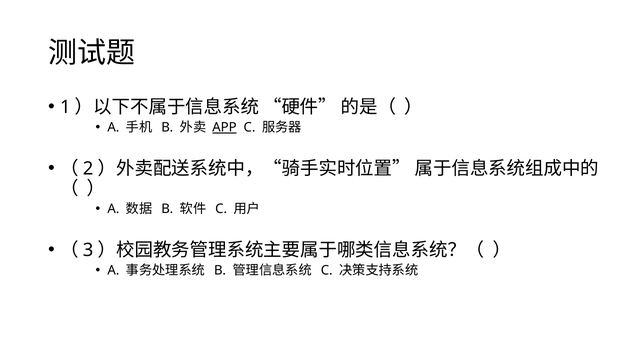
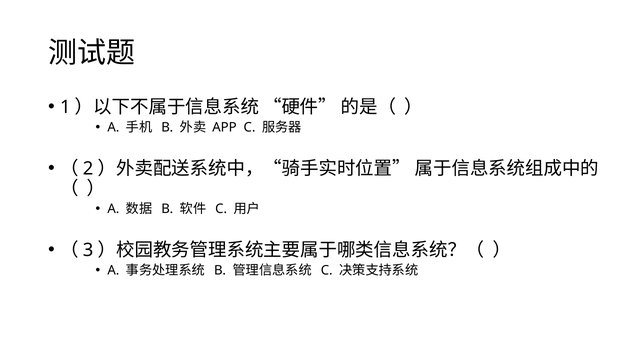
APP underline: present -> none
